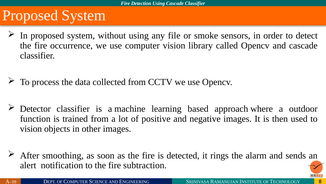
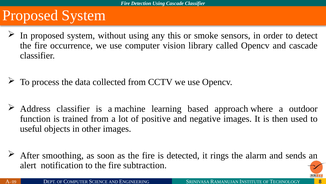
file: file -> this
Detector: Detector -> Address
vision at (31, 128): vision -> useful
